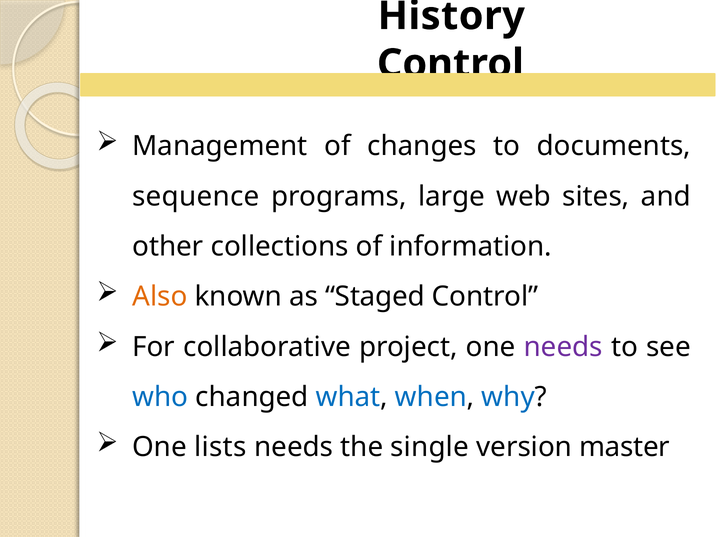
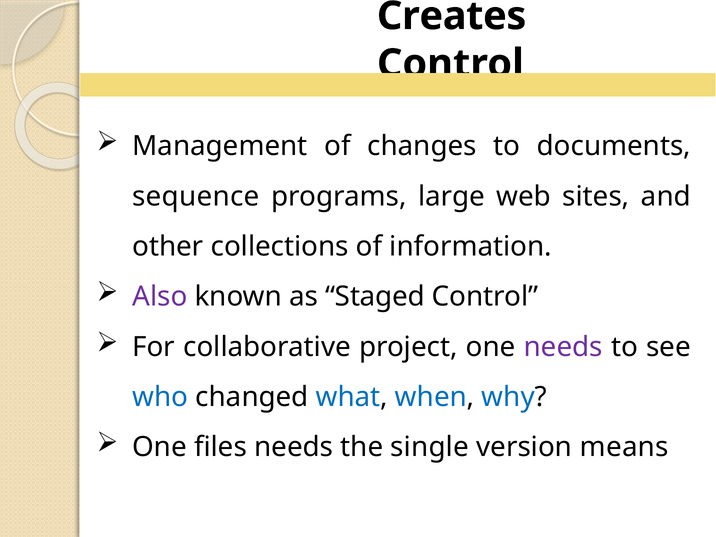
History: History -> Creates
Also colour: orange -> purple
lists: lists -> files
master: master -> means
